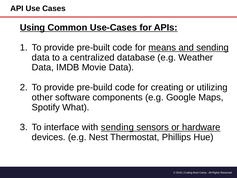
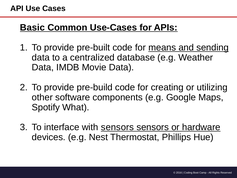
Using: Using -> Basic
with sending: sending -> sensors
